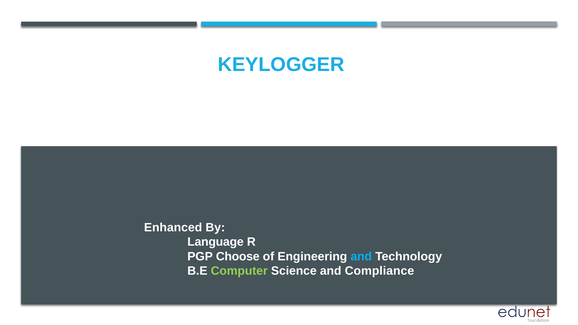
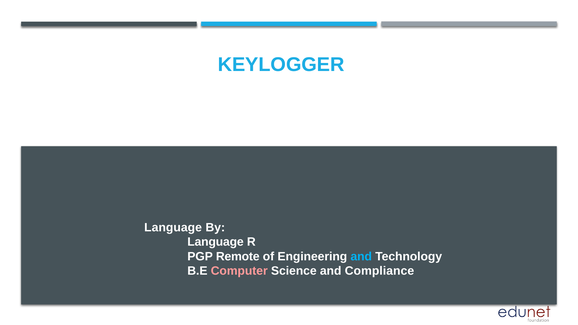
Enhanced at (173, 228): Enhanced -> Language
Choose: Choose -> Remote
Computer colour: light green -> pink
